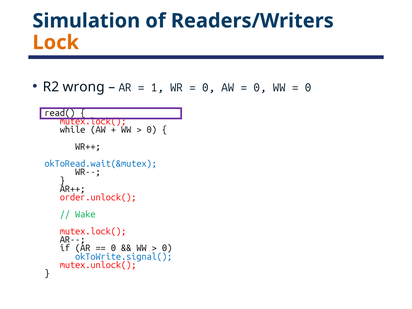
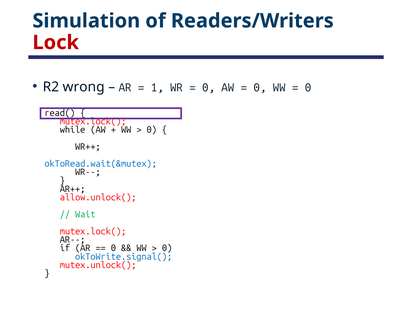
Lock colour: orange -> red
order.unlock(: order.unlock( -> allow.unlock(
Wake: Wake -> Wait
